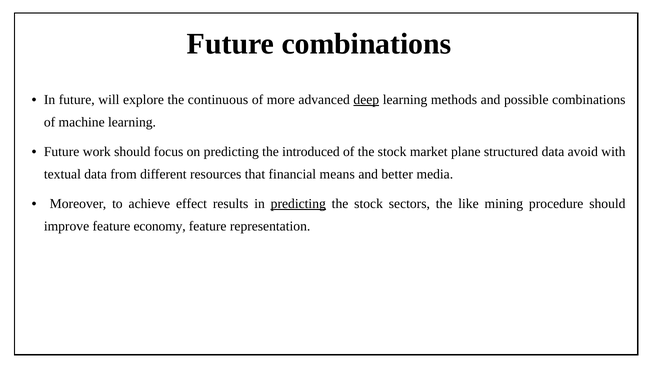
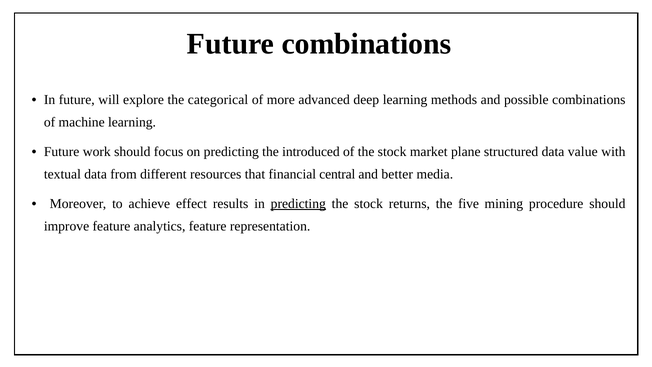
continuous: continuous -> categorical
deep underline: present -> none
avoid: avoid -> value
means: means -> central
sectors: sectors -> returns
like: like -> five
economy: economy -> analytics
